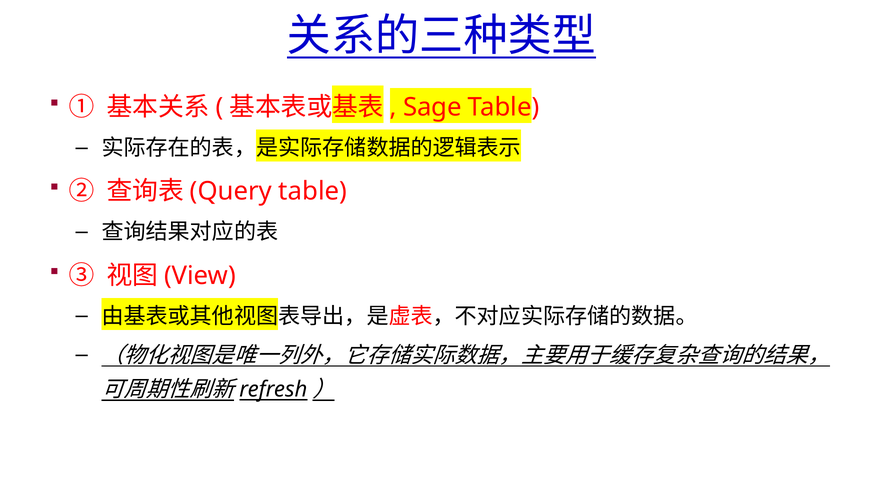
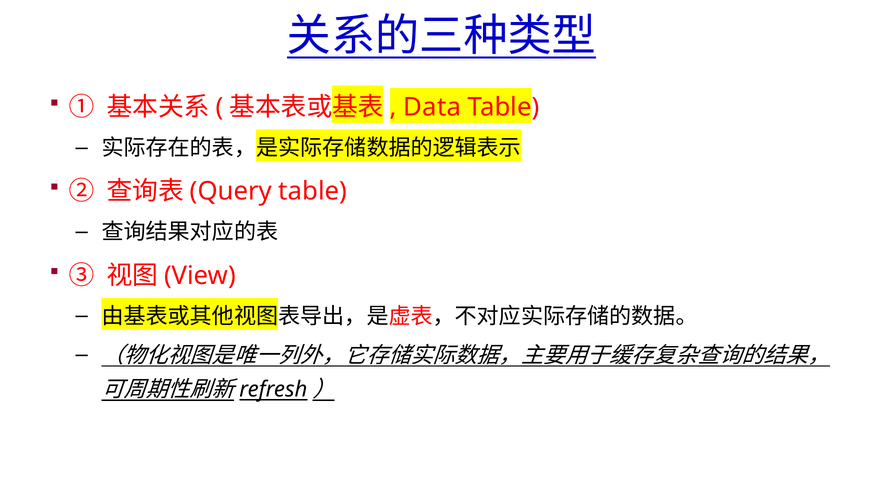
Sage: Sage -> Data
